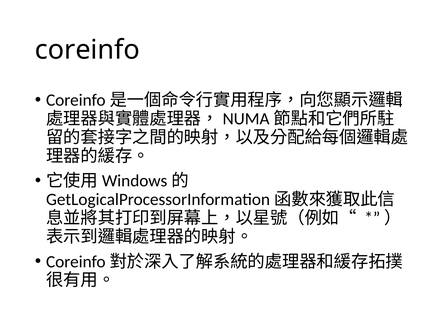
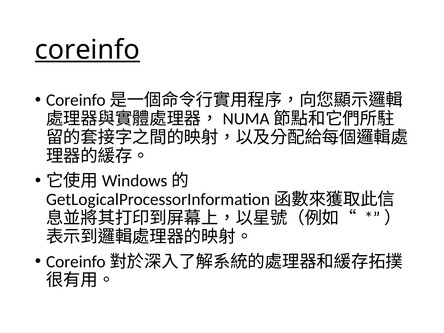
coreinfo underline: none -> present
